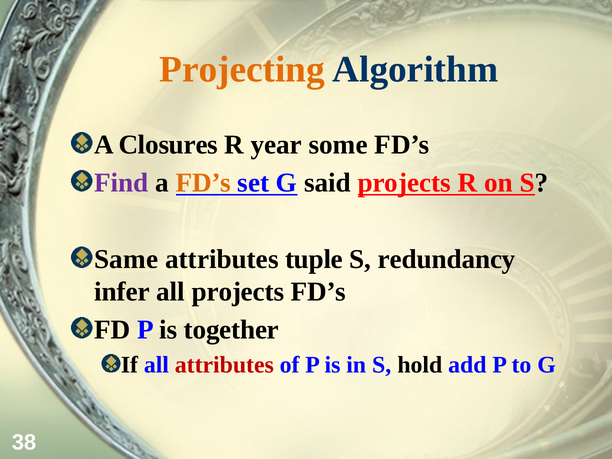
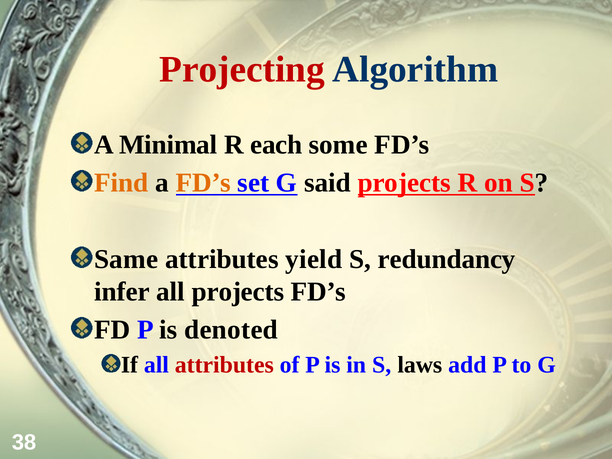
Projecting colour: orange -> red
Closures: Closures -> Minimal
year: year -> each
Find colour: purple -> orange
tuple: tuple -> yield
together: together -> denoted
hold: hold -> laws
